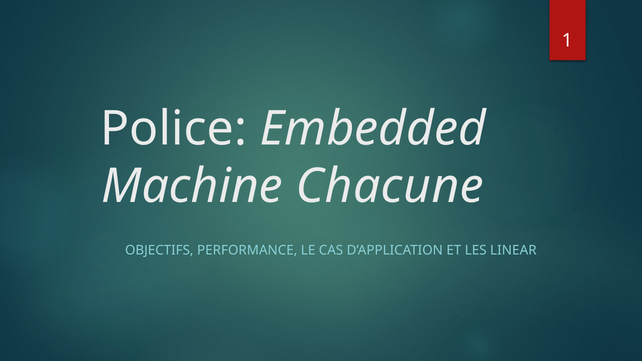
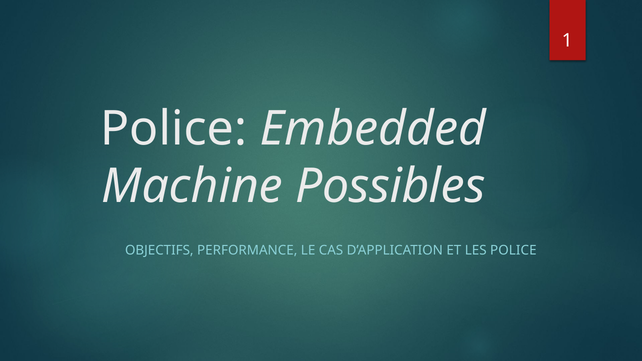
Chacune: Chacune -> Possibles
LES LINEAR: LINEAR -> POLICE
